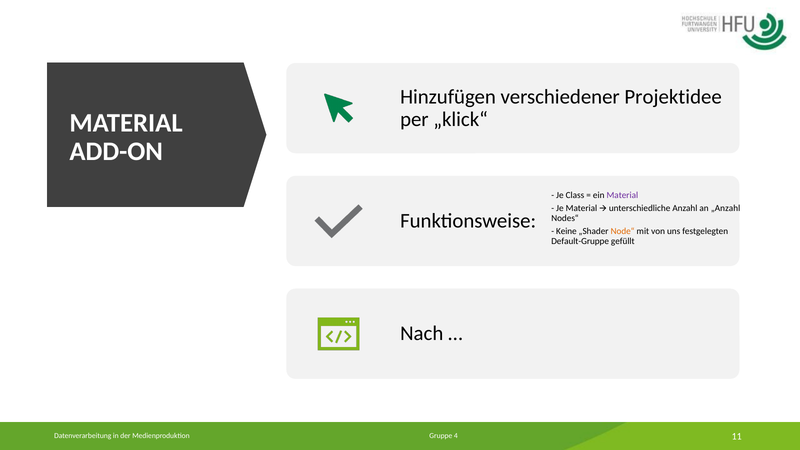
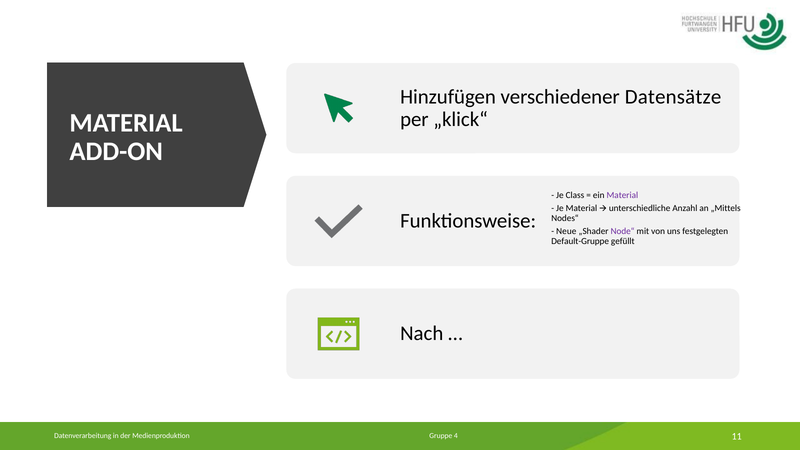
Projektidee: Projektidee -> Datensätze
„Anzahl: „Anzahl -> „Mittels
Keine: Keine -> Neue
Node“ colour: orange -> purple
